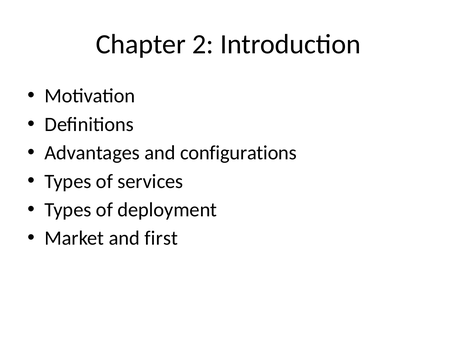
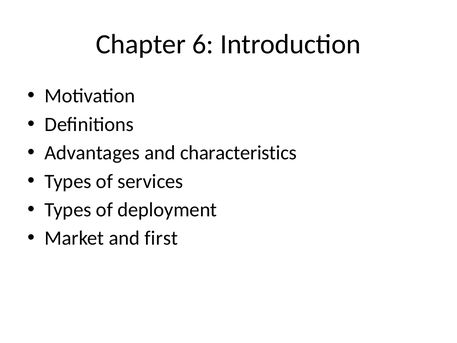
2: 2 -> 6
configurations: configurations -> characteristics
